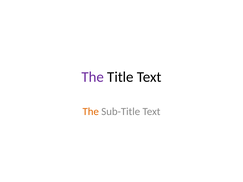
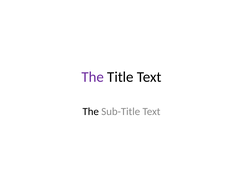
The at (91, 112) colour: orange -> black
